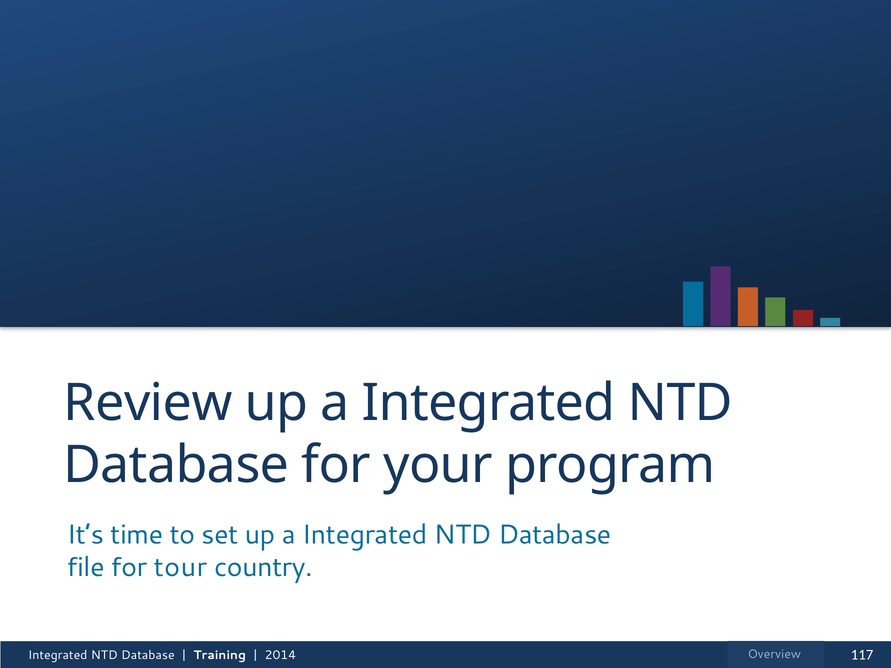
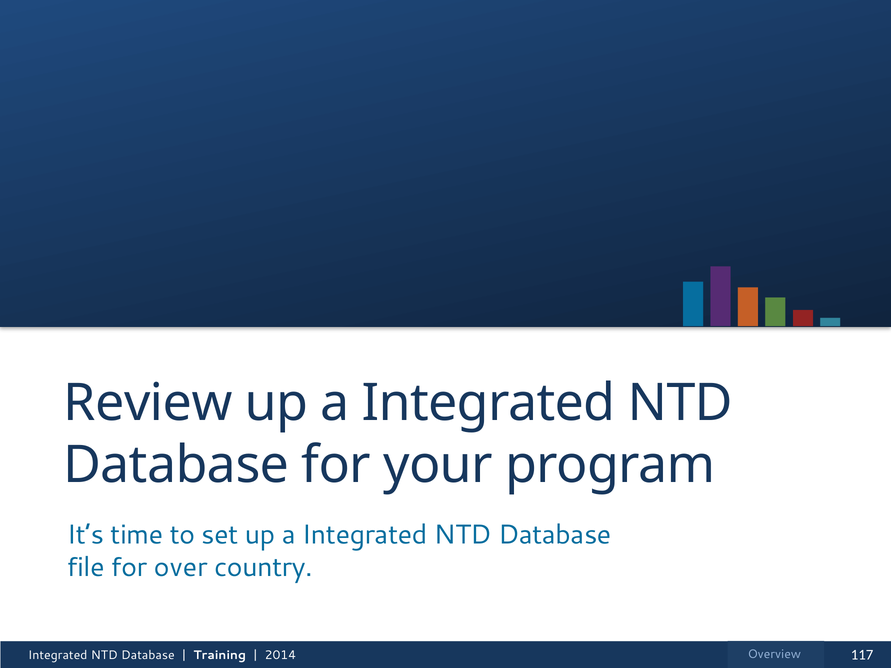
tour: tour -> over
